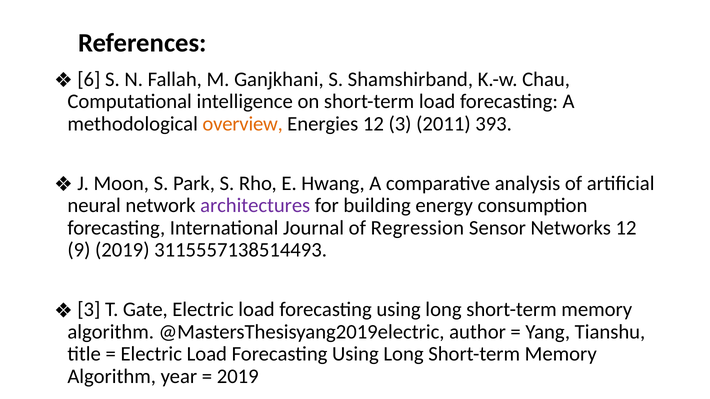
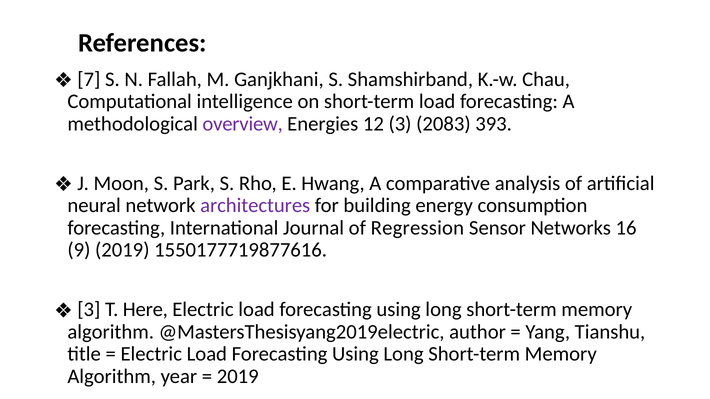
6: 6 -> 7
overview colour: orange -> purple
2011: 2011 -> 2083
Networks 12: 12 -> 16
3115557138514493: 3115557138514493 -> 1550177719877616
Gate: Gate -> Here
